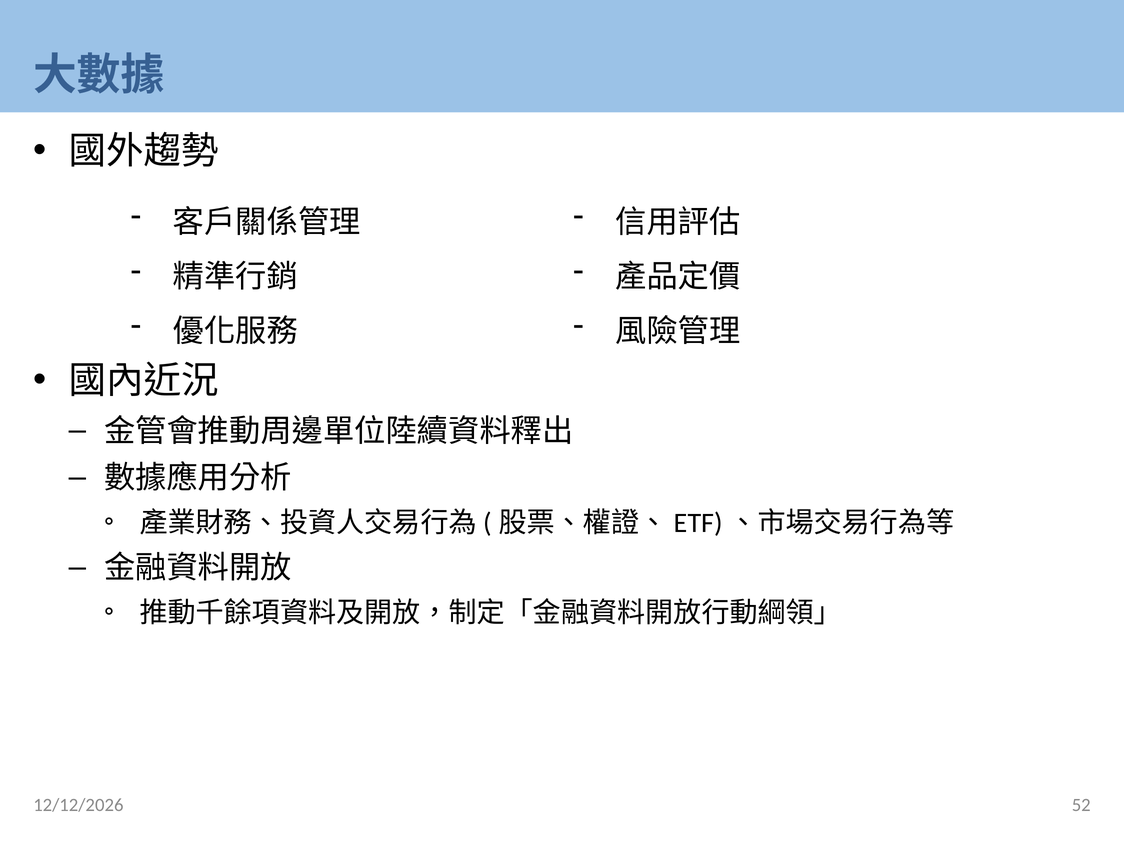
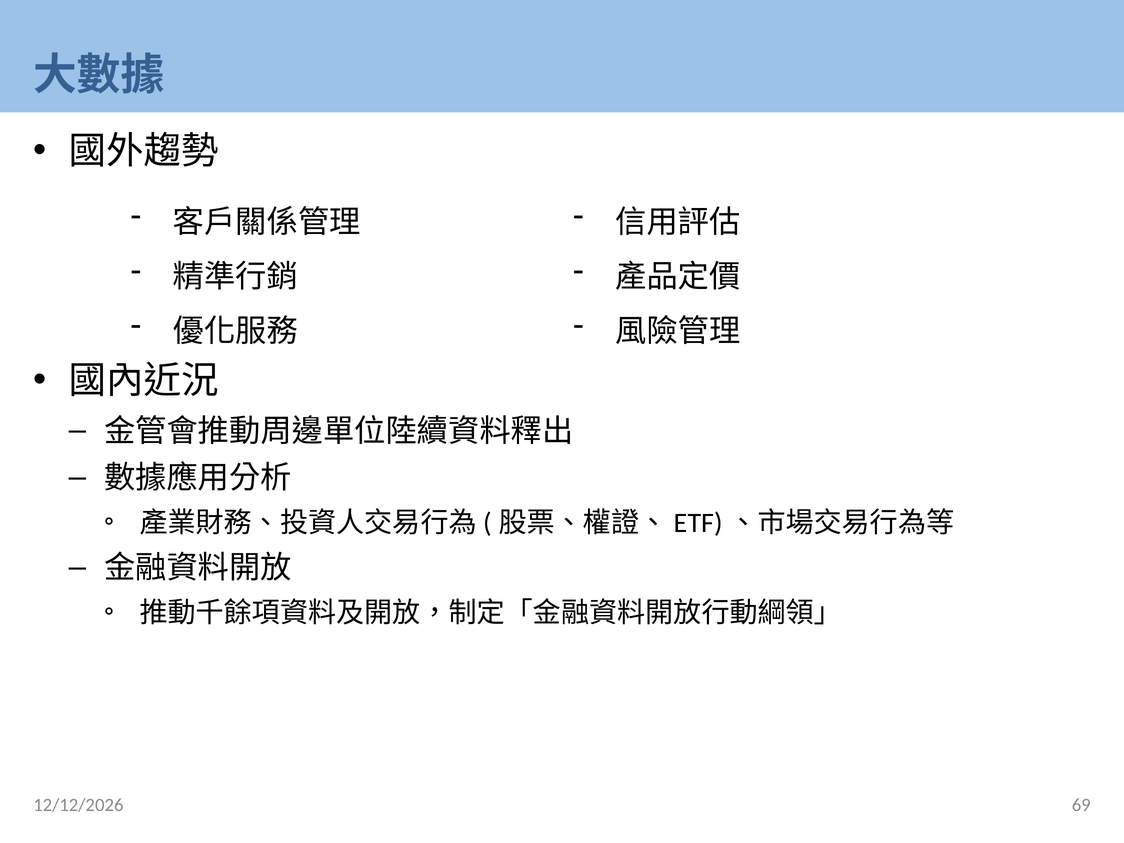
52: 52 -> 69
